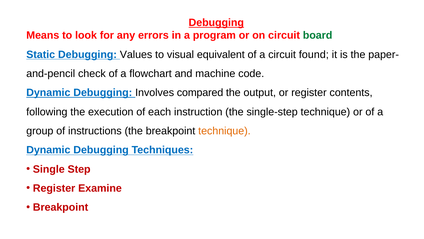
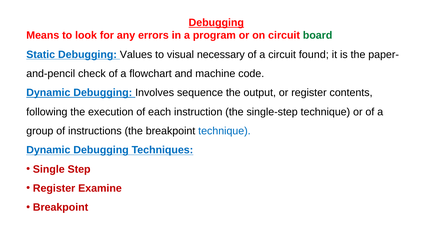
equivalent: equivalent -> necessary
compared: compared -> sequence
technique at (224, 131) colour: orange -> blue
